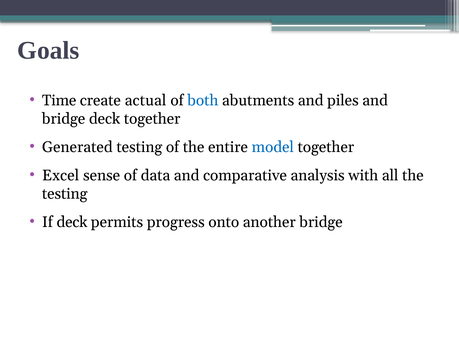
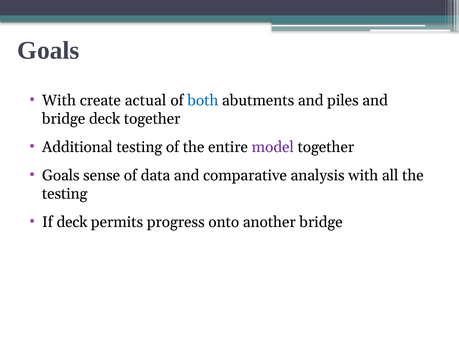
Time at (59, 100): Time -> With
Generated: Generated -> Additional
model colour: blue -> purple
Excel at (61, 176): Excel -> Goals
